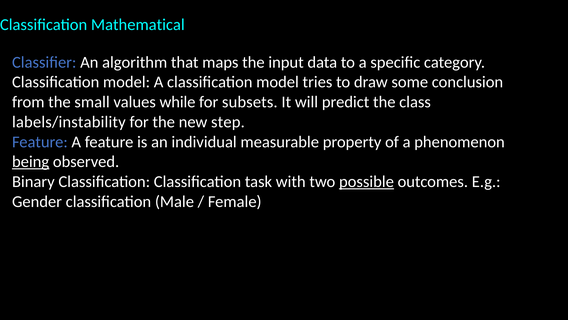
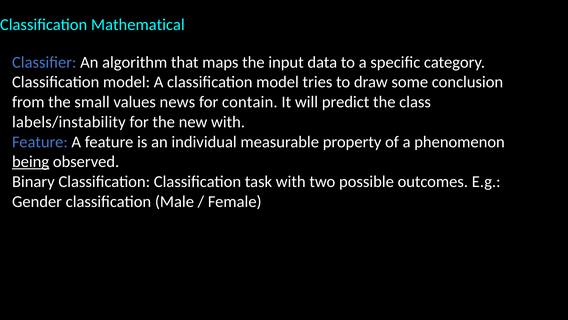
while: while -> news
subsets: subsets -> contain
new step: step -> with
possible underline: present -> none
